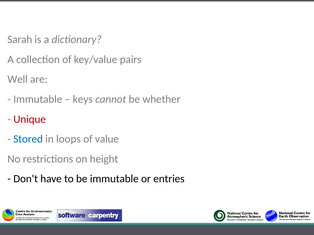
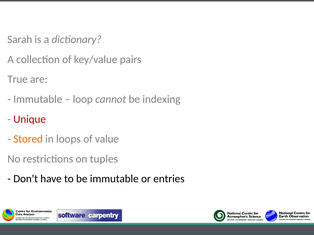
Well: Well -> True
keys: keys -> loop
whether: whether -> indexing
Stored colour: blue -> orange
height: height -> tuples
